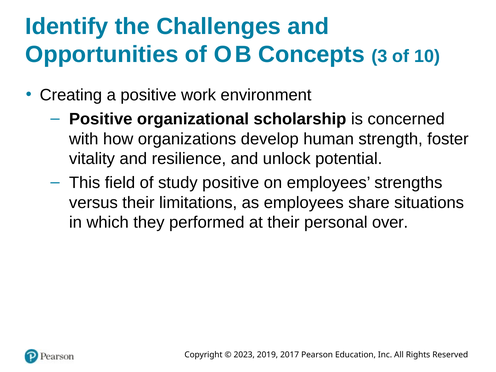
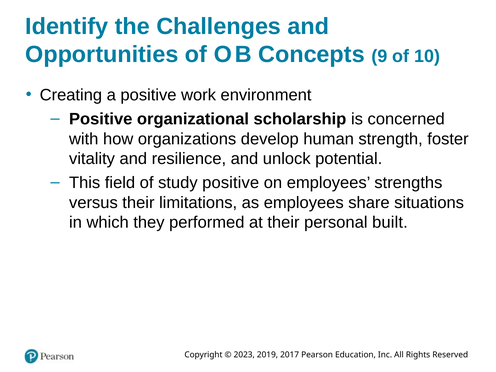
3: 3 -> 9
over: over -> built
